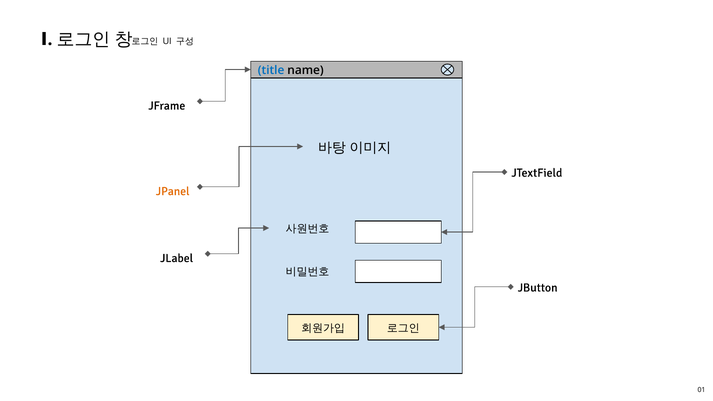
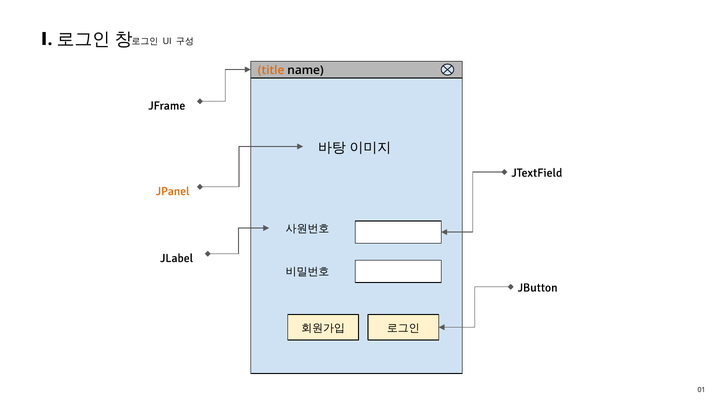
title colour: blue -> orange
